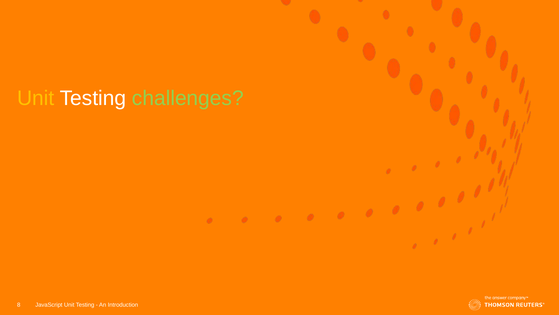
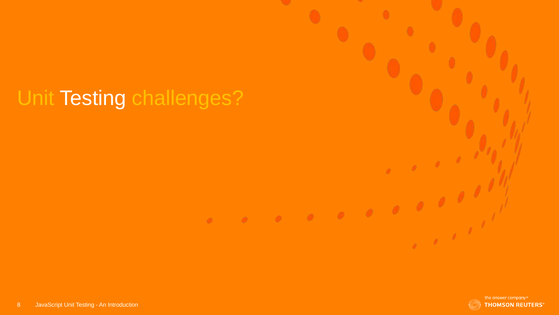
challenges colour: light green -> yellow
